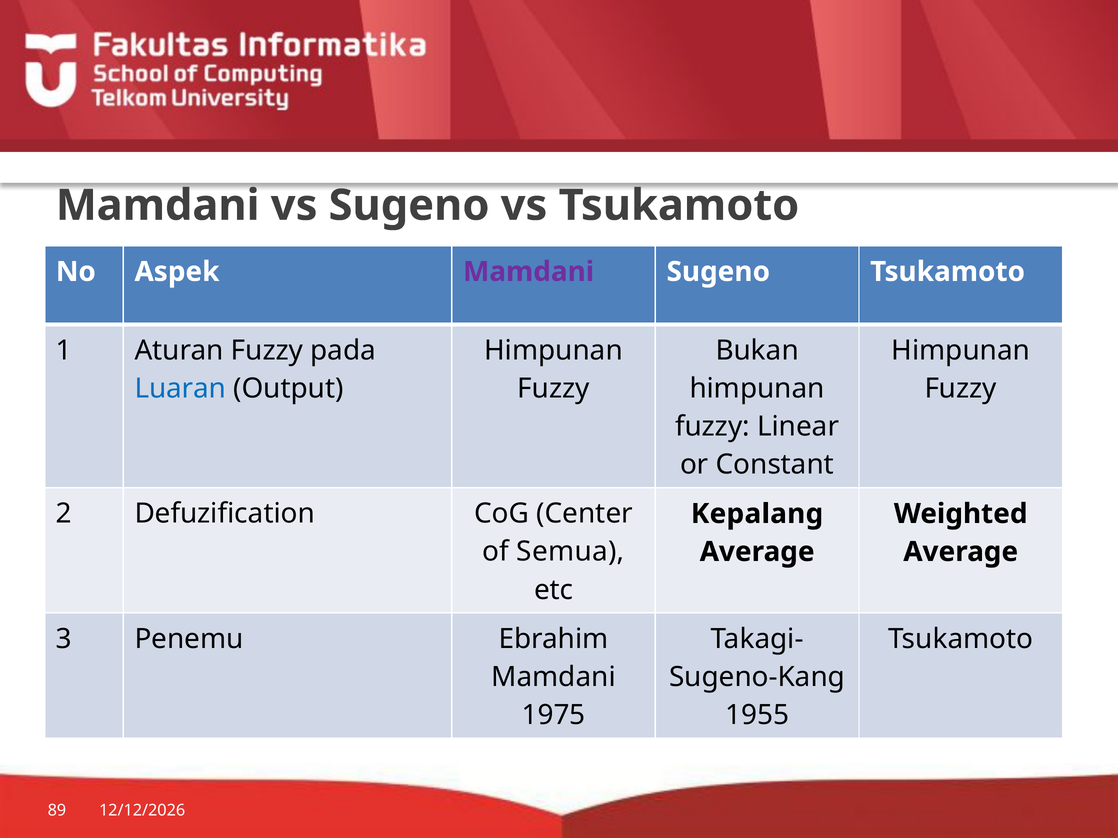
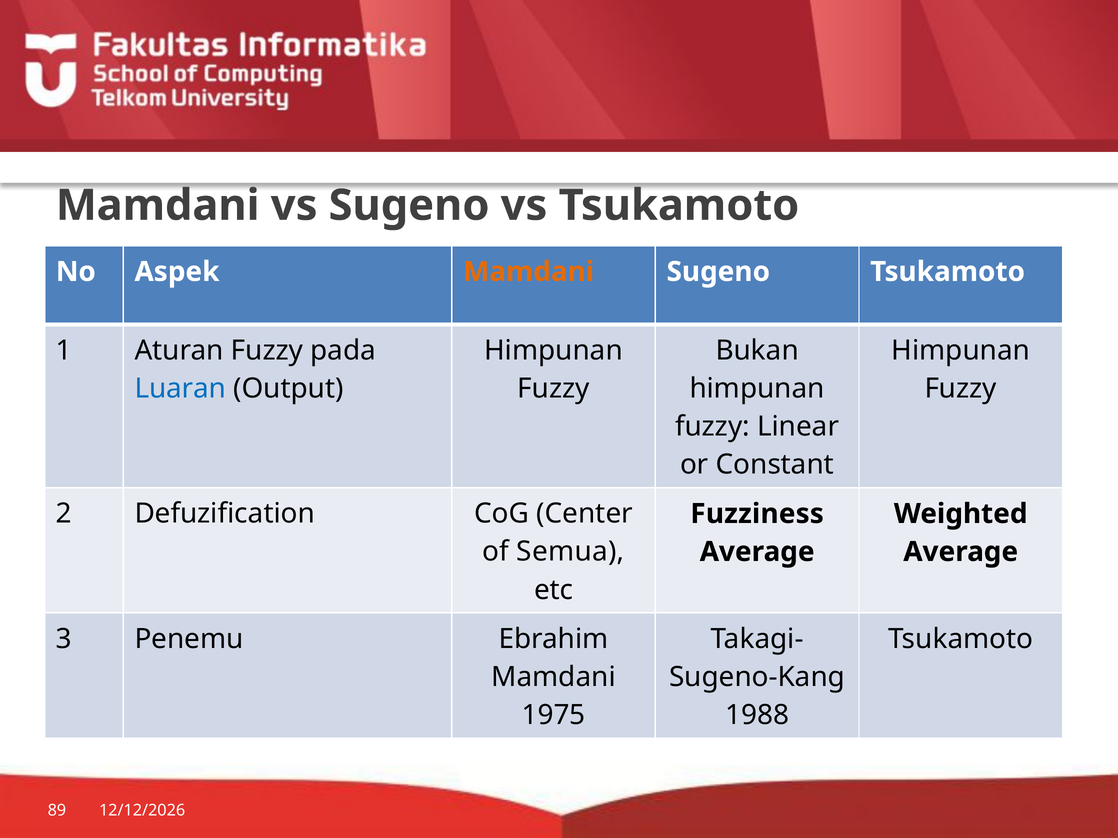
Mamdani at (529, 272) colour: purple -> orange
Kepalang: Kepalang -> Fuzziness
1955: 1955 -> 1988
